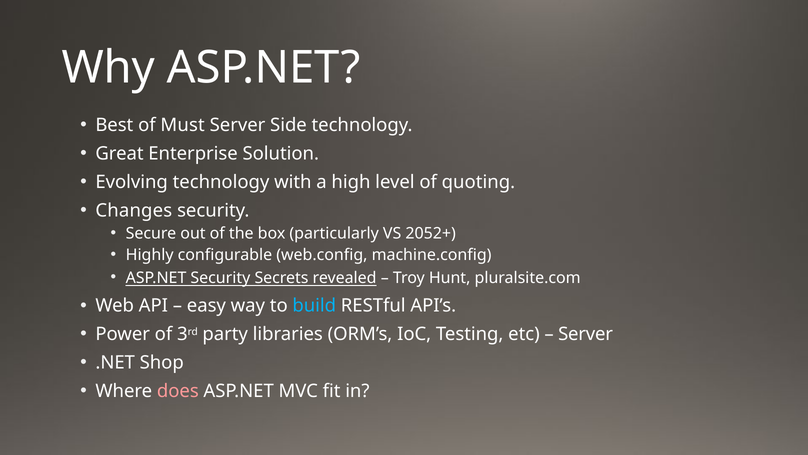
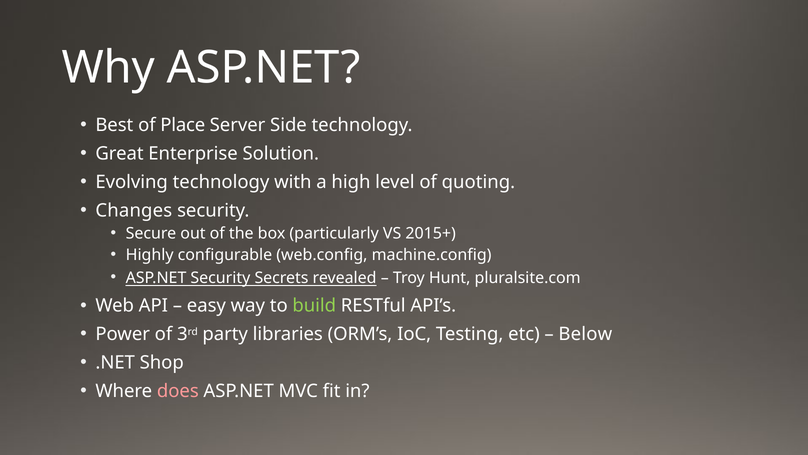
Must: Must -> Place
2052+: 2052+ -> 2015+
build colour: light blue -> light green
Server at (586, 334): Server -> Below
